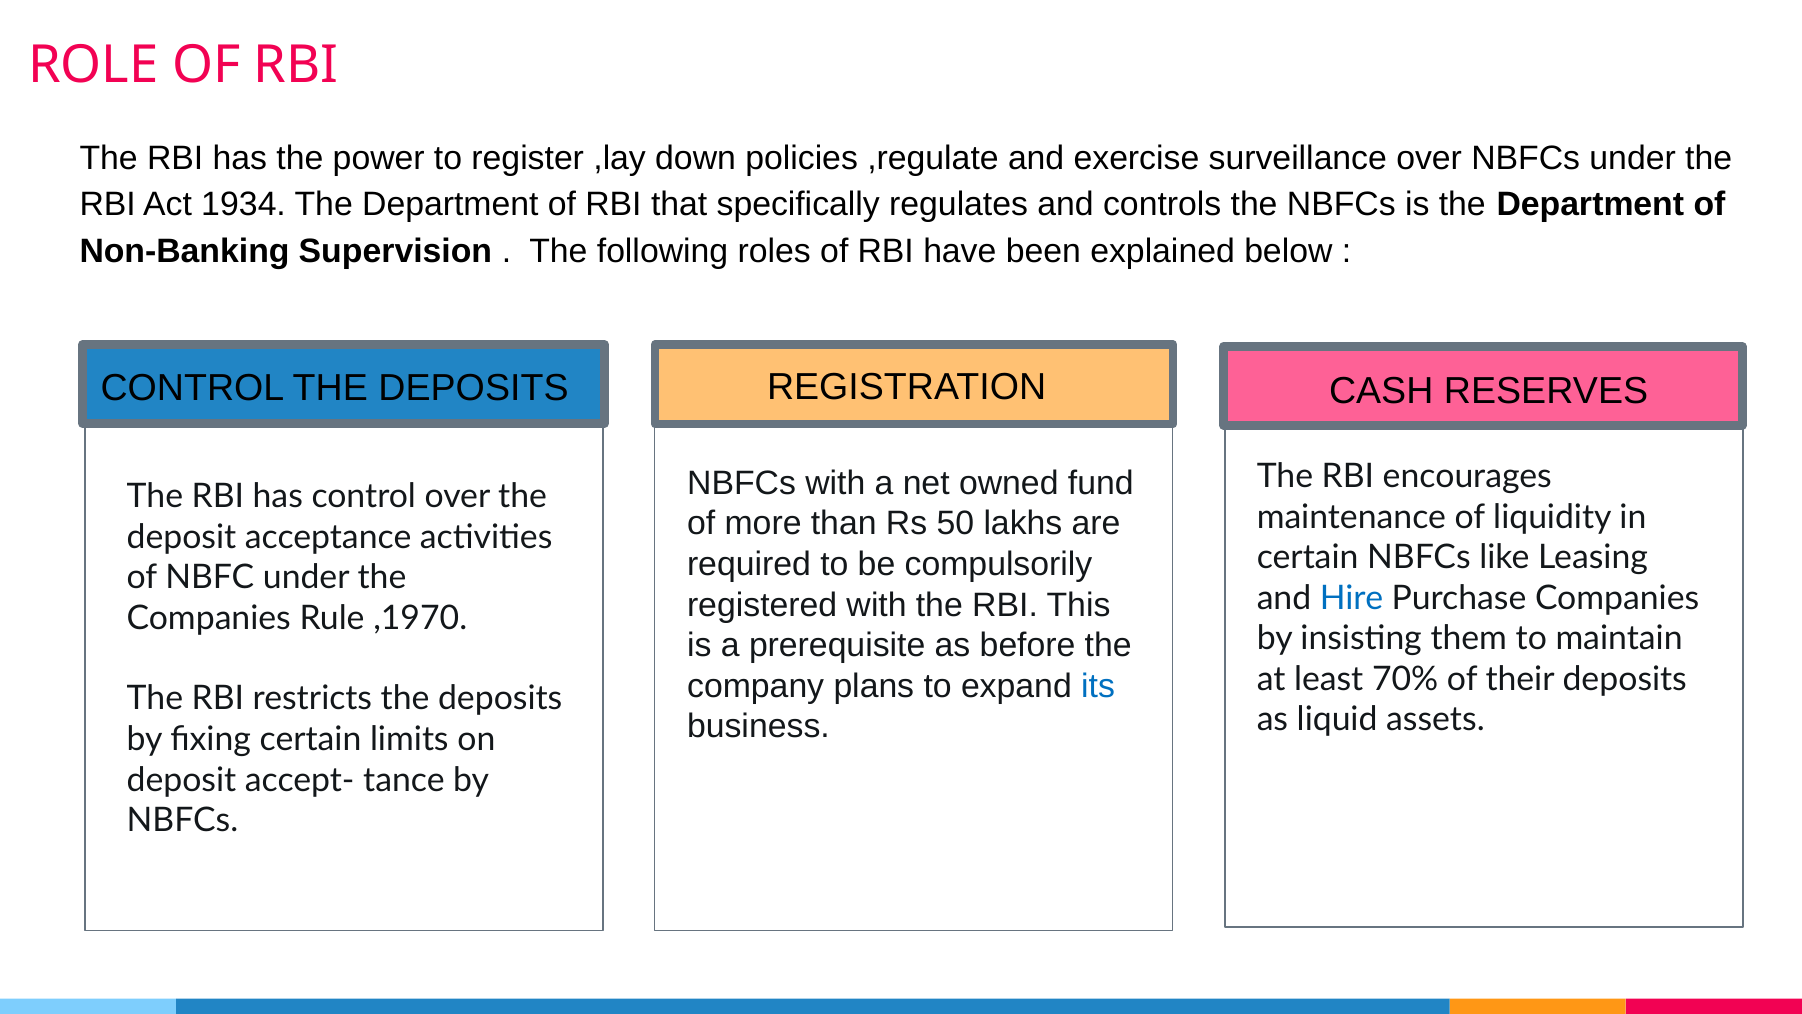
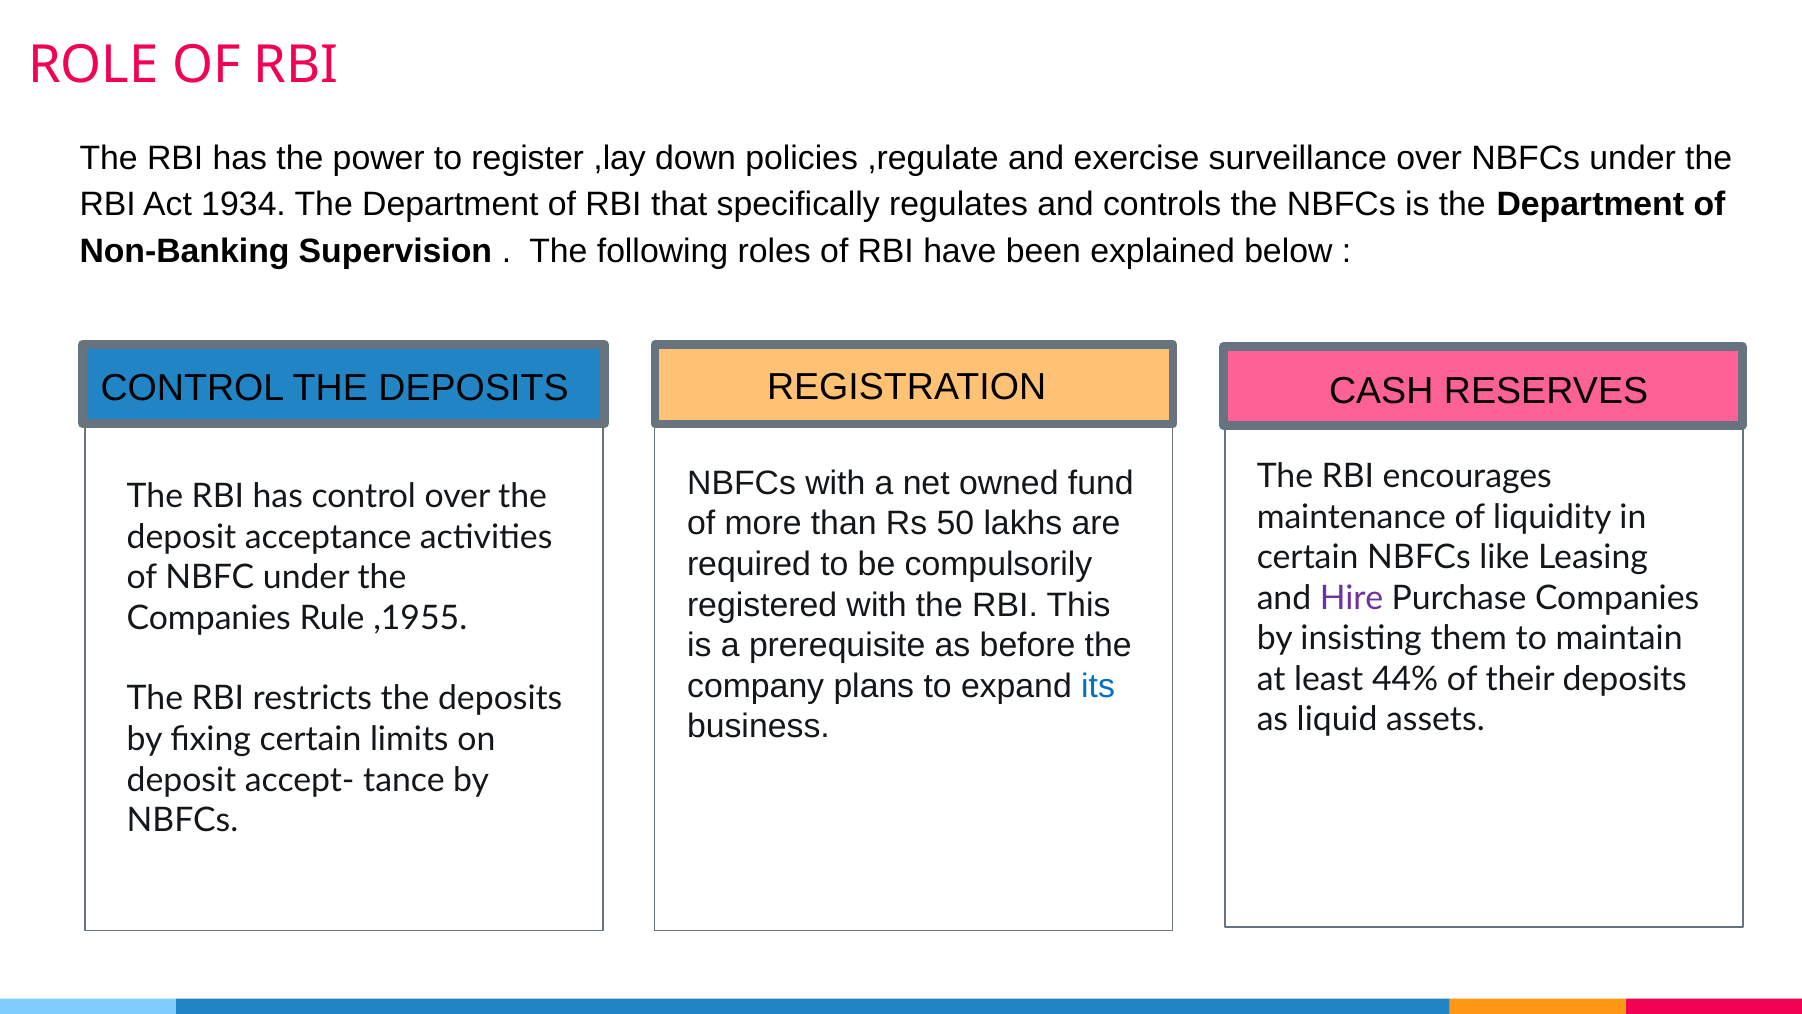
Hire colour: blue -> purple
,1970: ,1970 -> ,1955
70%: 70% -> 44%
